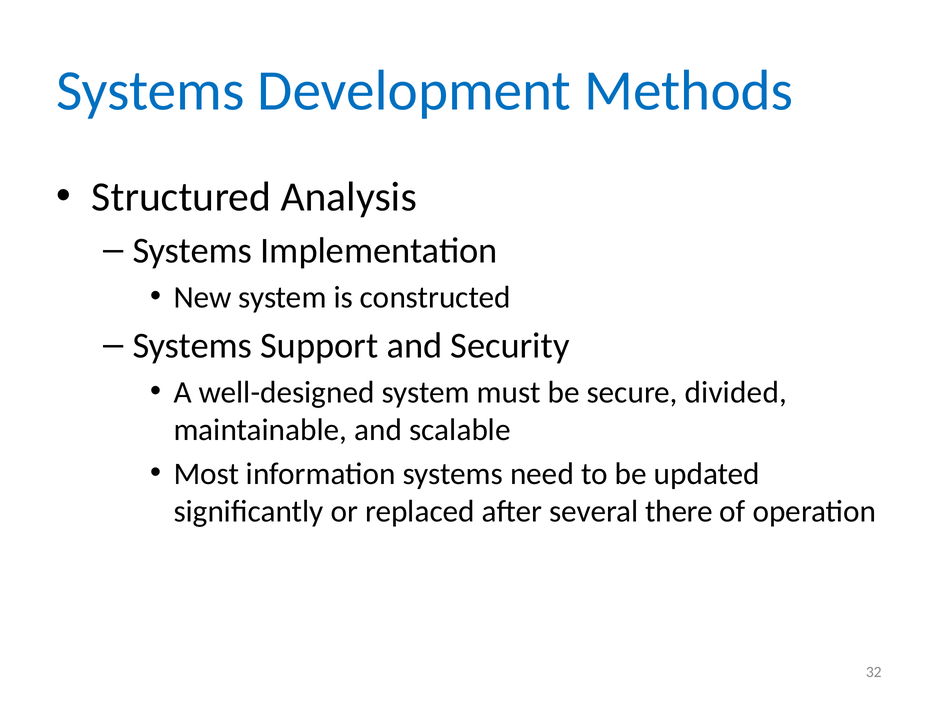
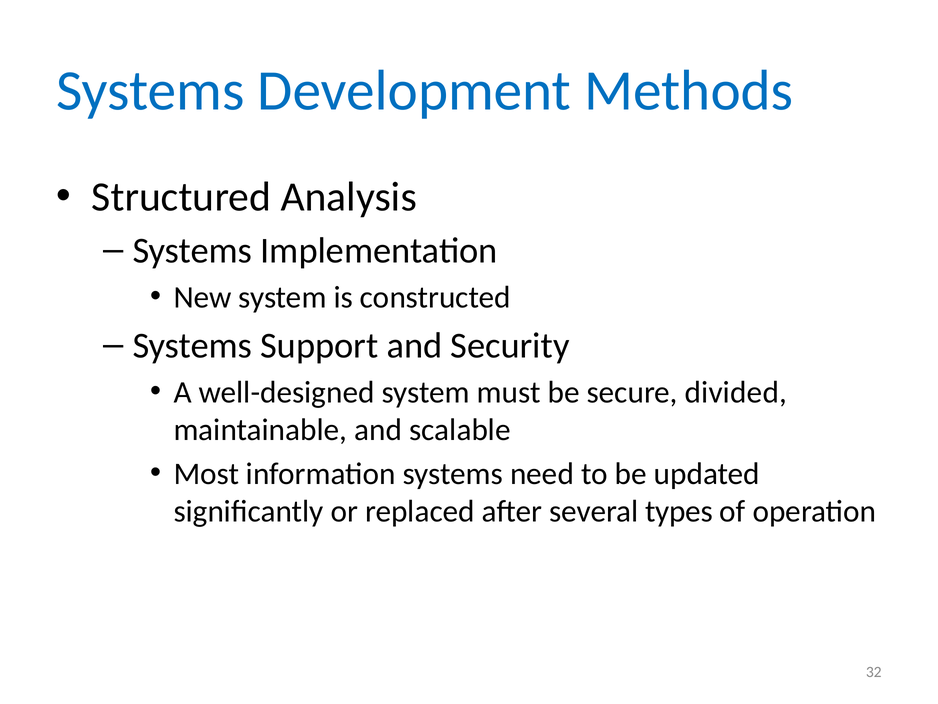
there: there -> types
